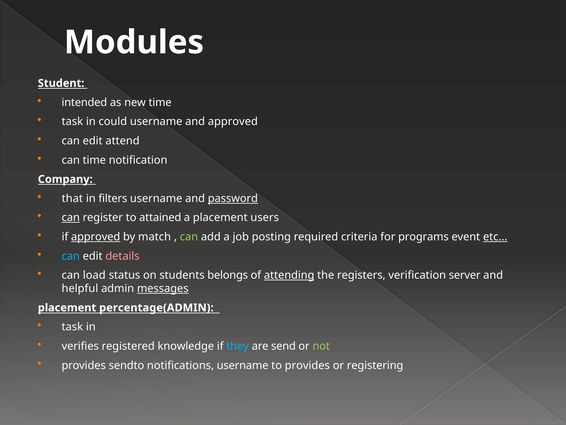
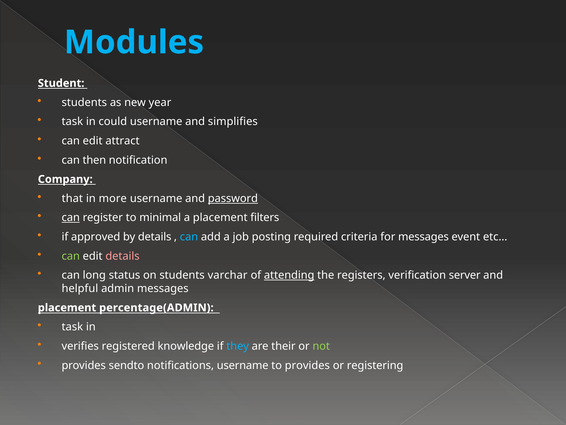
Modules colour: white -> light blue
intended at (84, 102): intended -> students
new time: time -> year
and approved: approved -> simplifies
attend: attend -> attract
can time: time -> then
filters: filters -> more
attained: attained -> minimal
users: users -> filters
approved at (96, 237) underline: present -> none
by match: match -> details
can at (189, 237) colour: light green -> light blue
for programs: programs -> messages
etc underline: present -> none
can at (71, 256) colour: light blue -> light green
load: load -> long
belongs: belongs -> varchar
messages at (163, 288) underline: present -> none
send: send -> their
